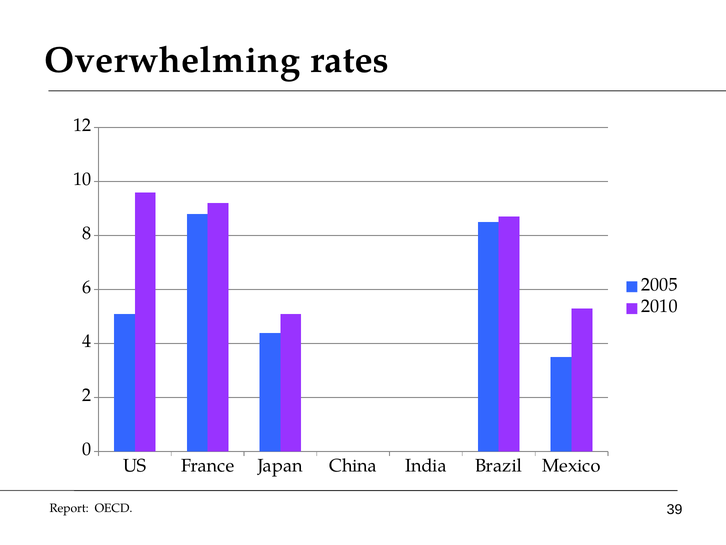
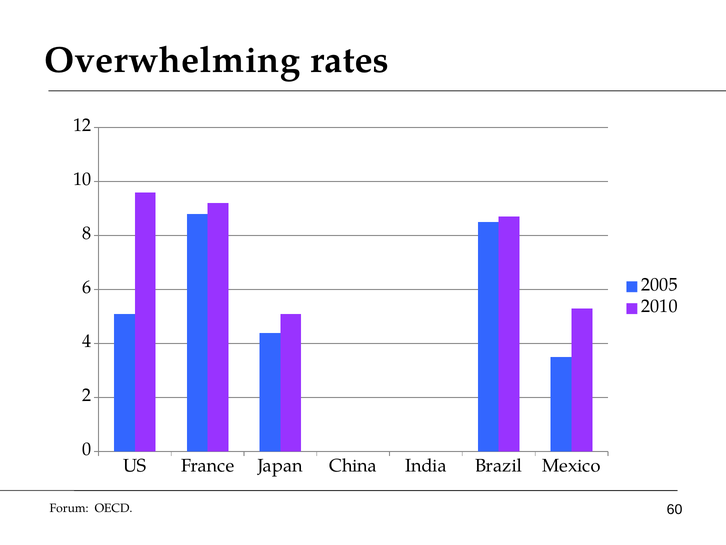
Report: Report -> Forum
39: 39 -> 60
